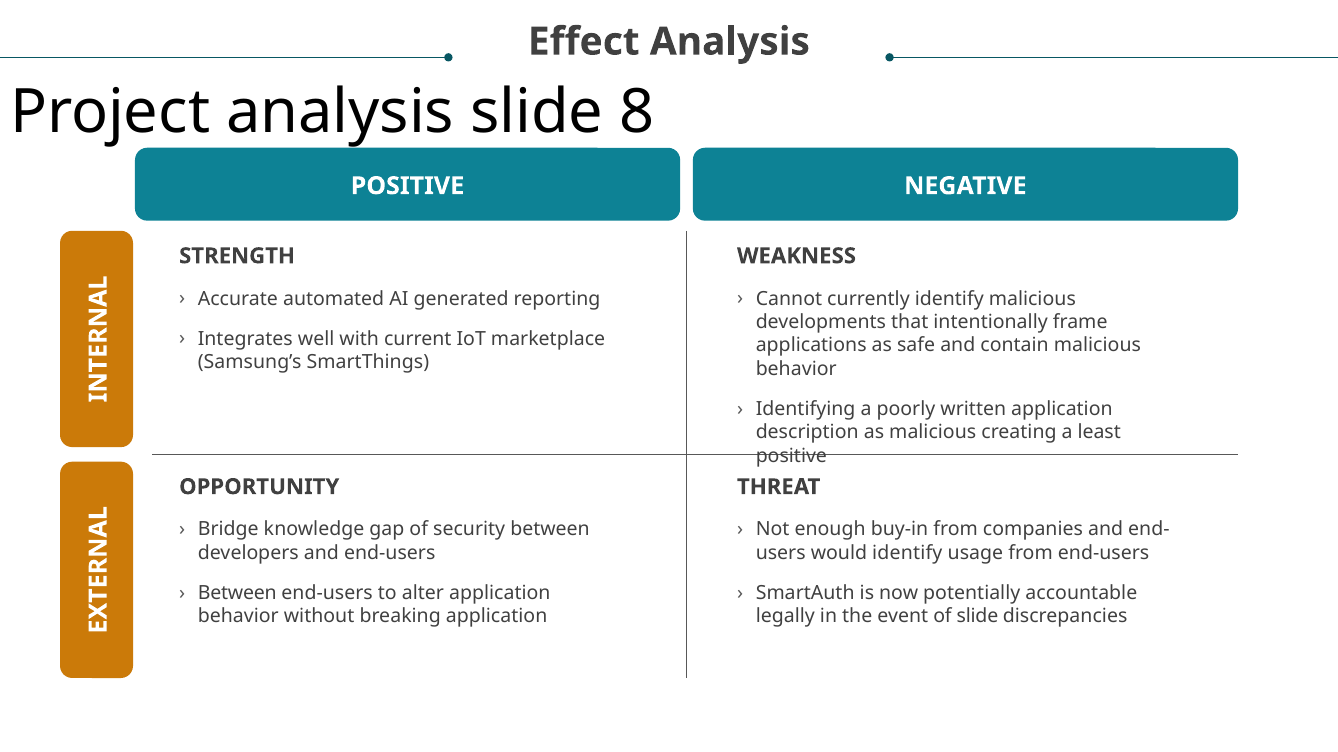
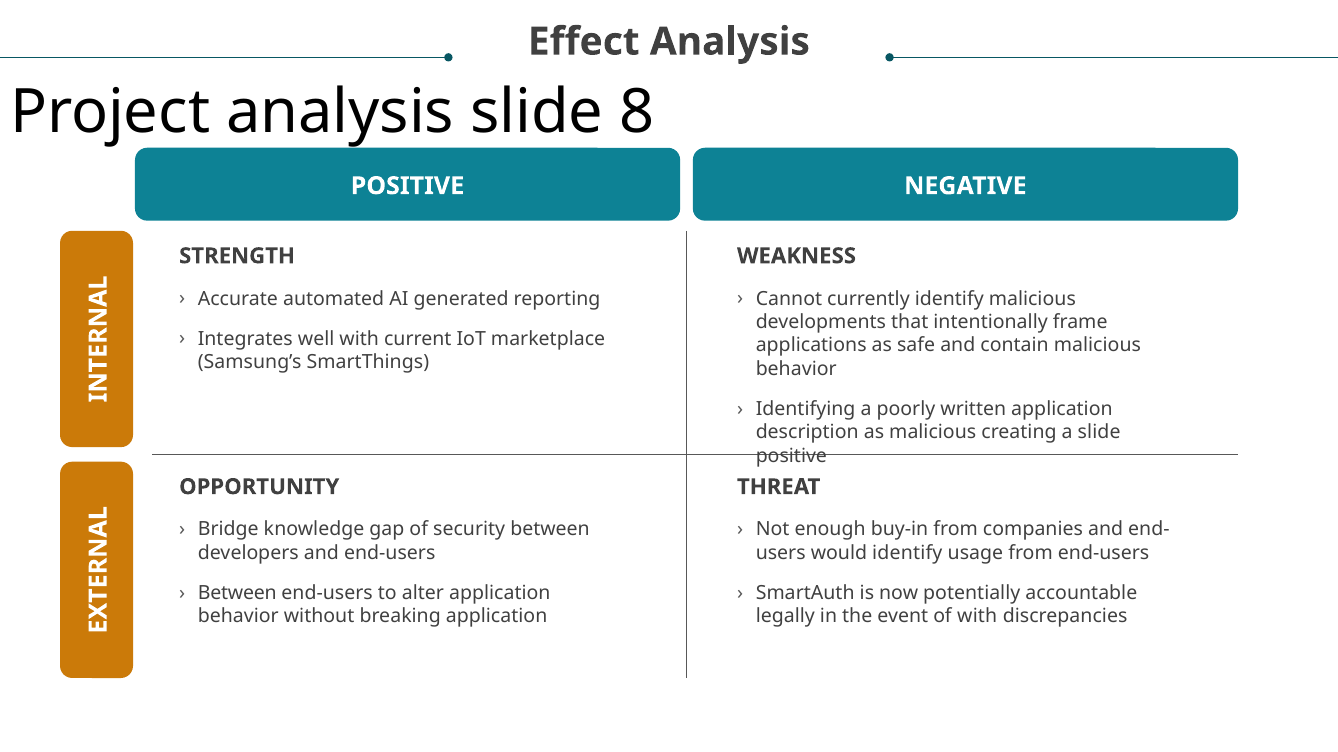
a least: least -> slide
of slide: slide -> with
